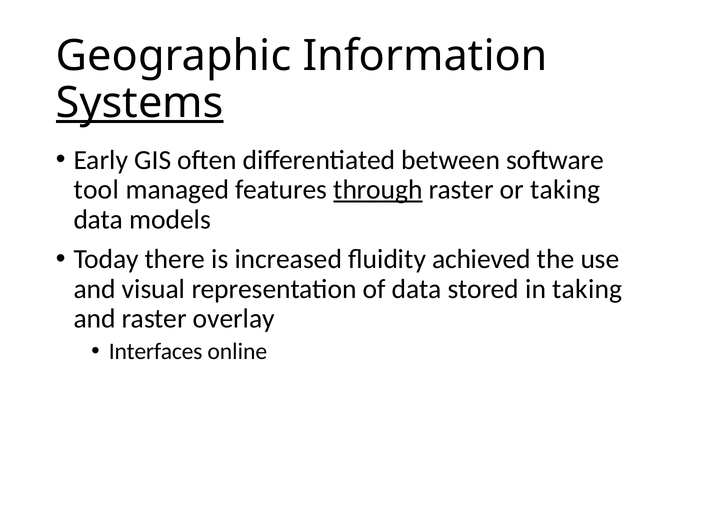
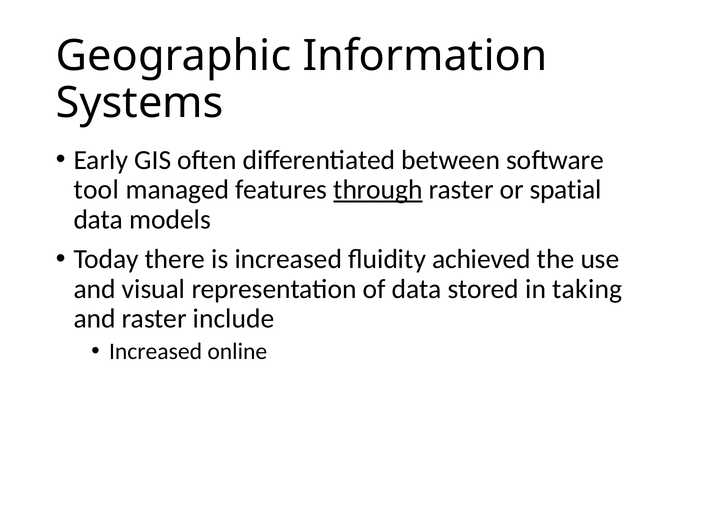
Systems underline: present -> none
or taking: taking -> spatial
overlay: overlay -> include
Interfaces at (156, 351): Interfaces -> Increased
